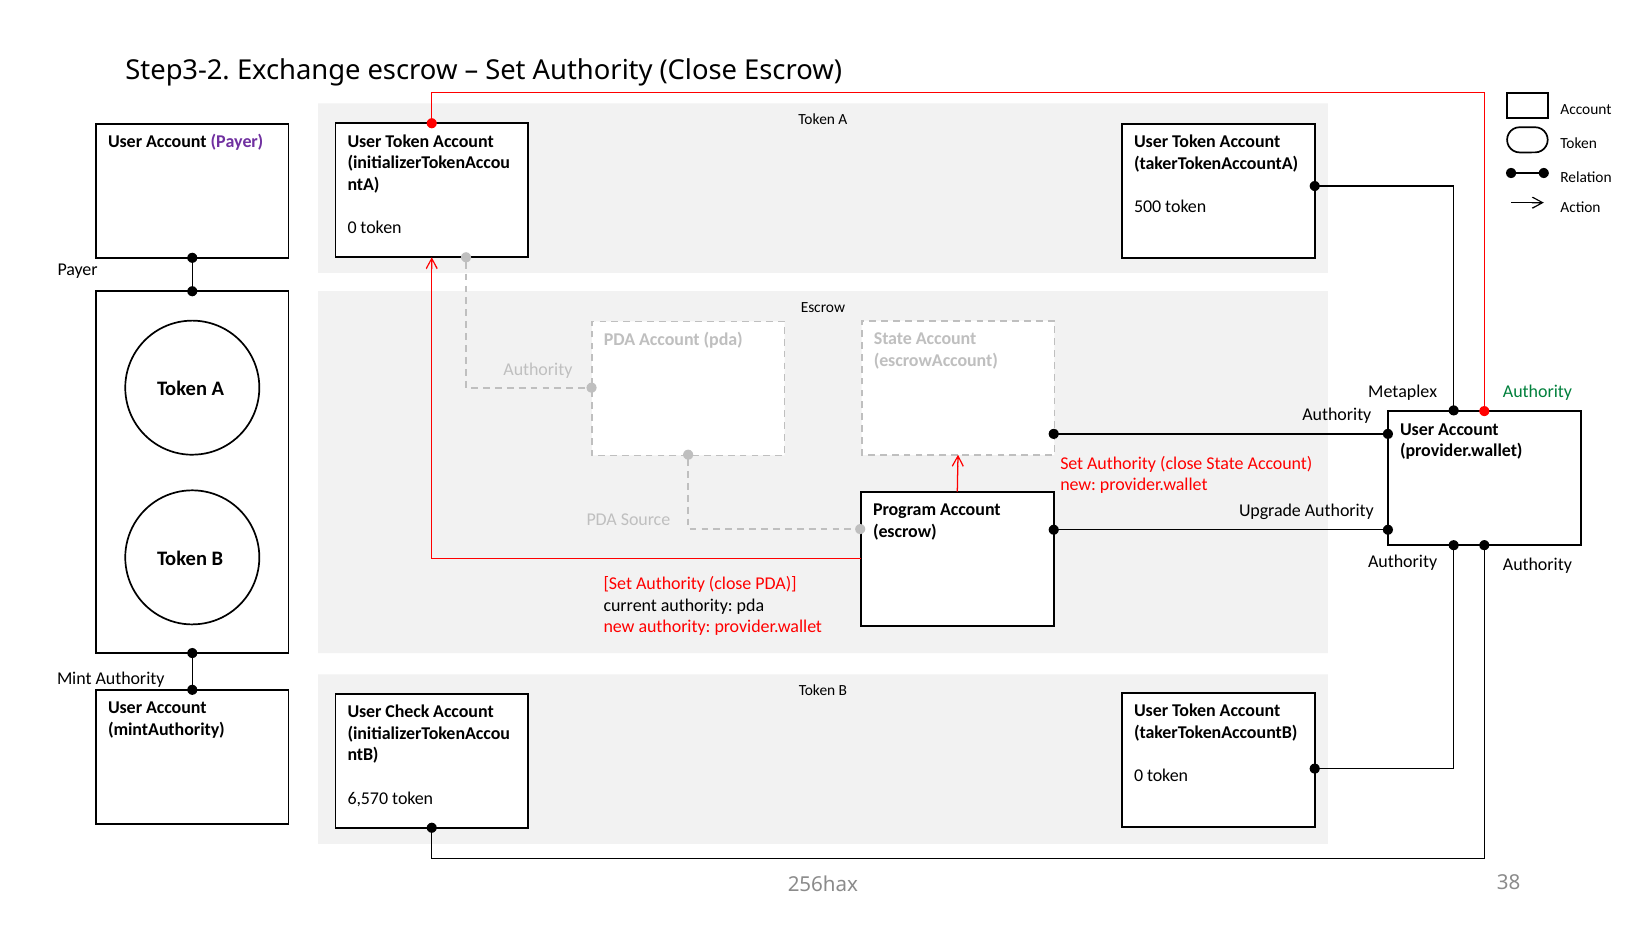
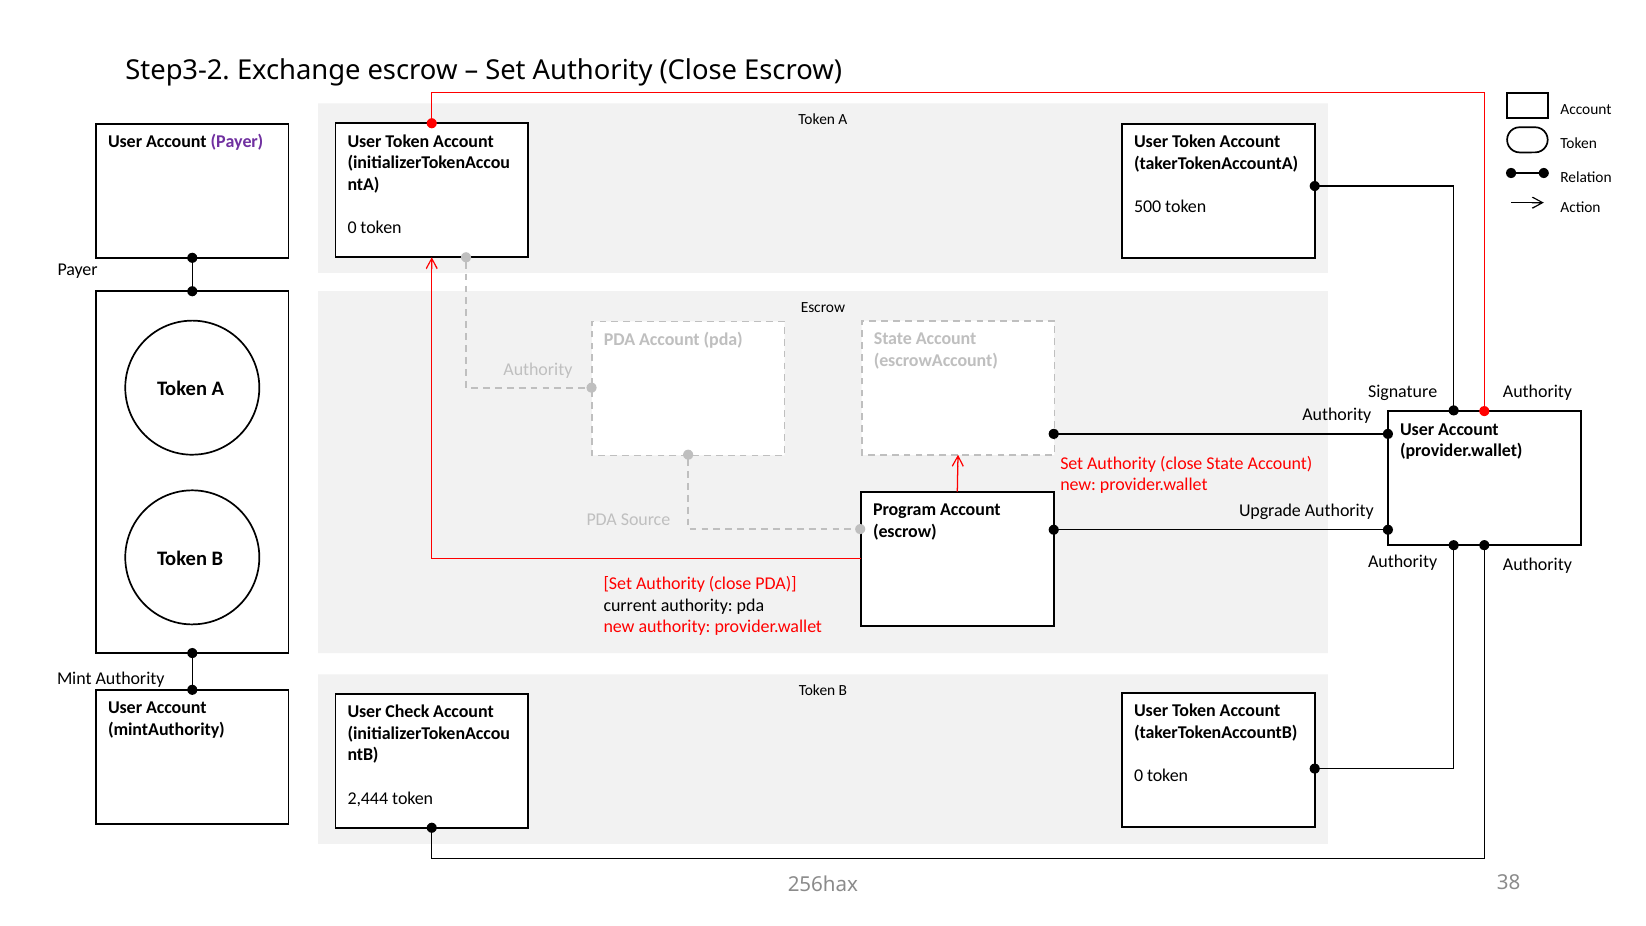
Metaplex: Metaplex -> Signature
Authority at (1537, 391) colour: green -> black
6,570: 6,570 -> 2,444
